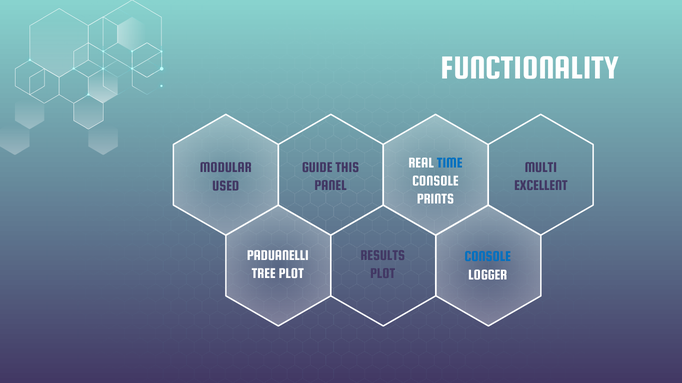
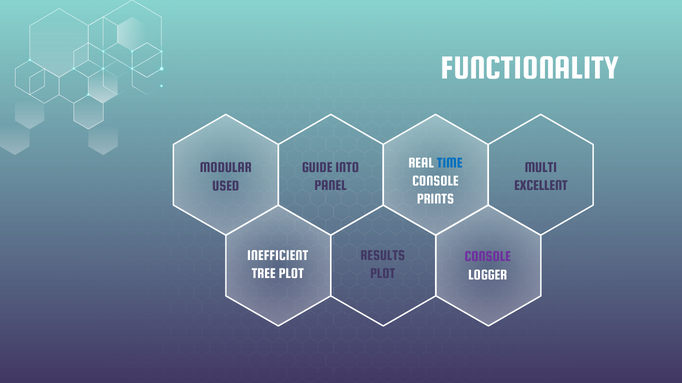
THIS: THIS -> INTO
PADUANELLI: PADUANELLI -> INEFFICIENT
CONSOLE at (488, 257) colour: blue -> purple
